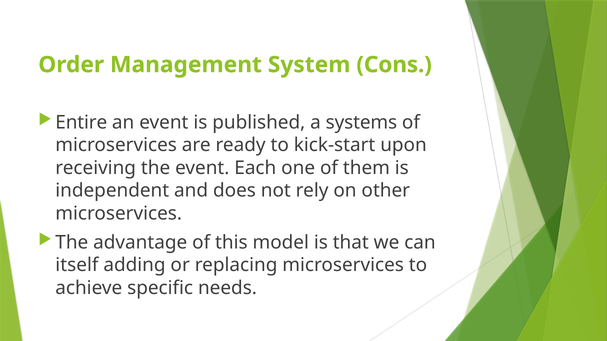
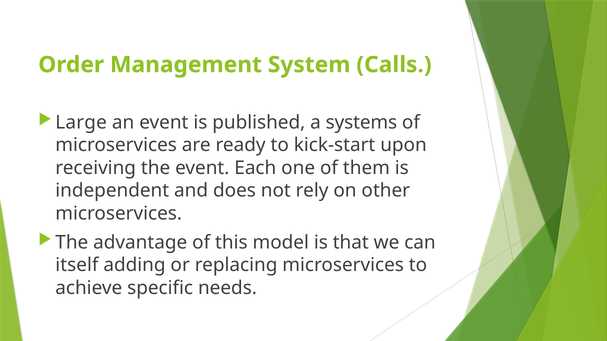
Cons: Cons -> Calls
Entire: Entire -> Large
